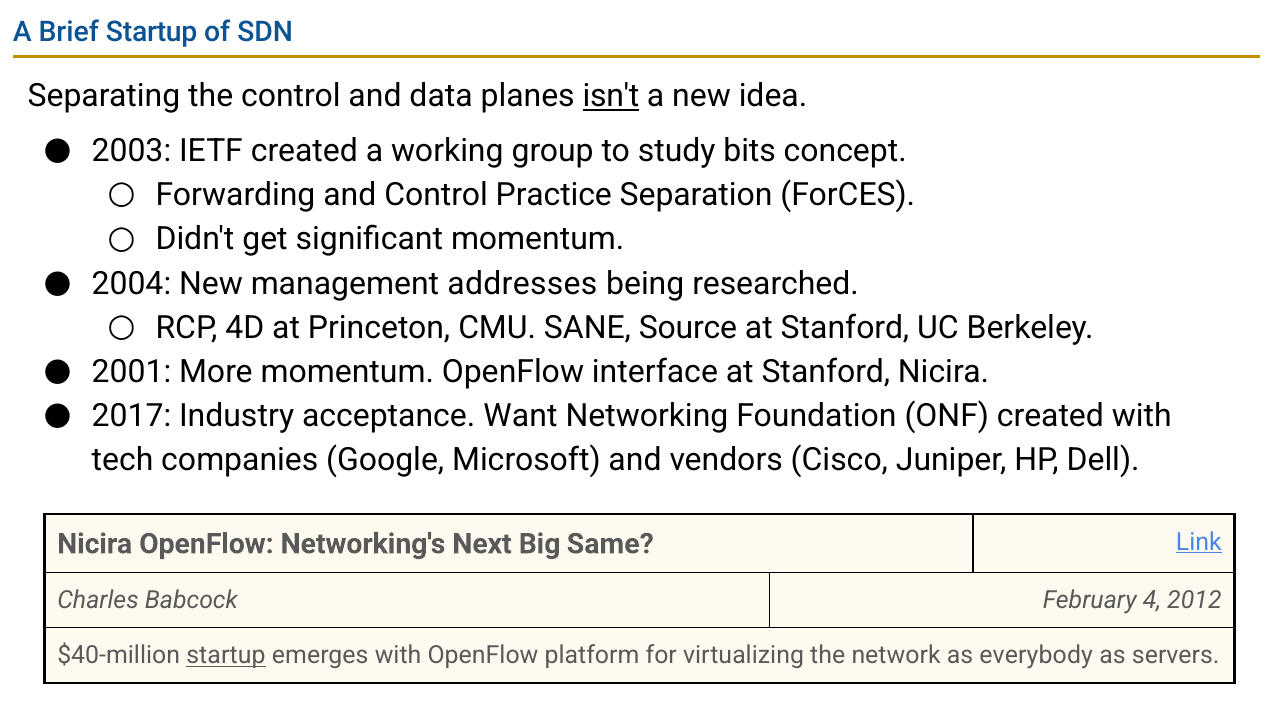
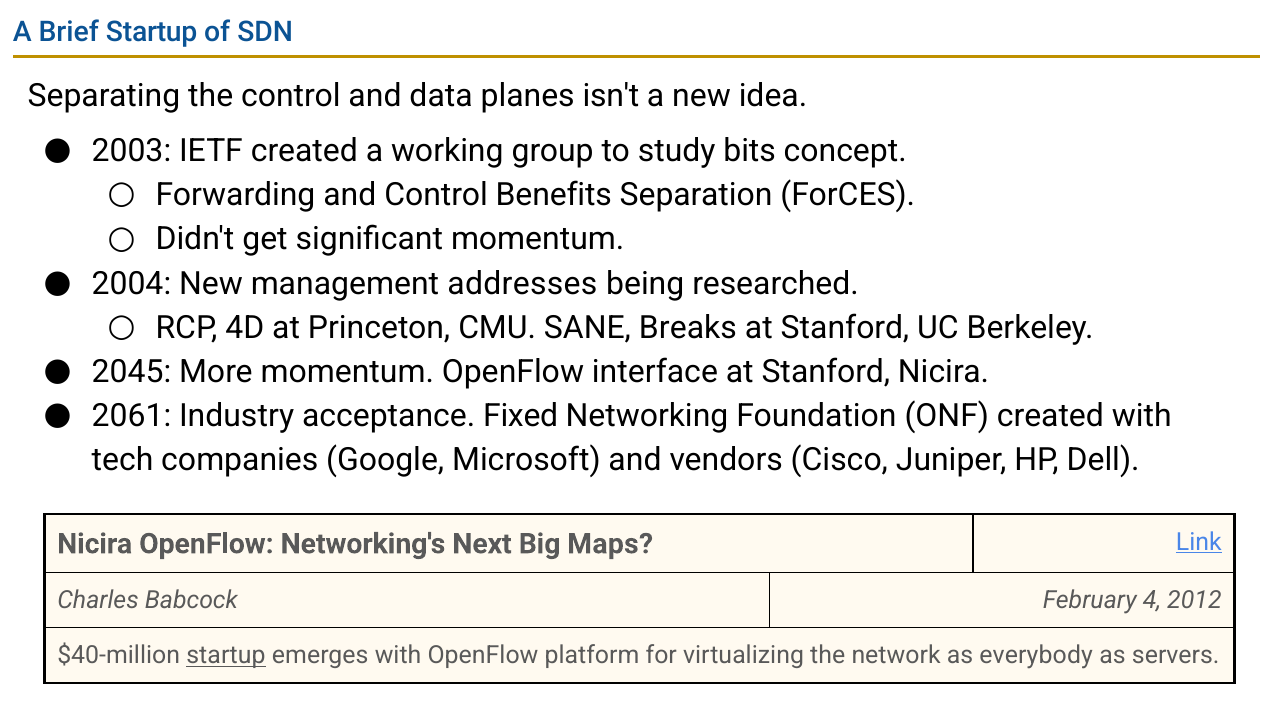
isn't underline: present -> none
Practice: Practice -> Benefits
Source: Source -> Breaks
2001: 2001 -> 2045
2017: 2017 -> 2061
Want: Want -> Fixed
Same: Same -> Maps
